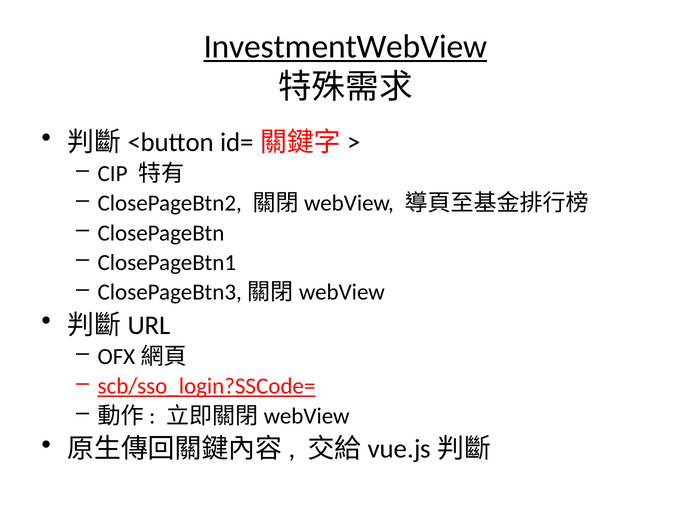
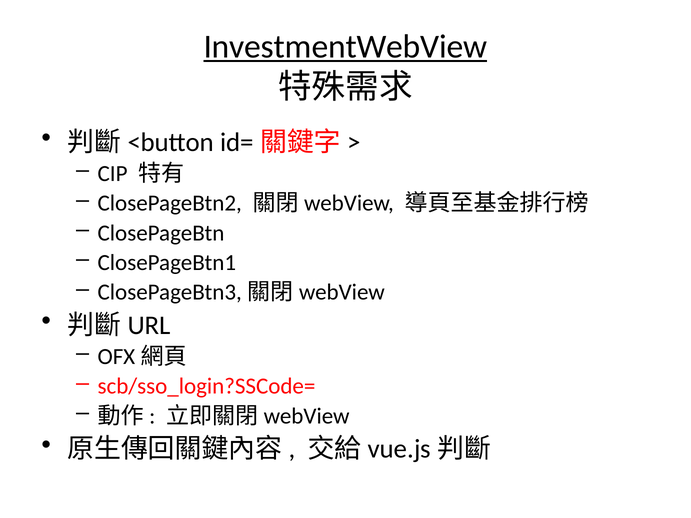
scb/sso_login?SSCode= underline: present -> none
